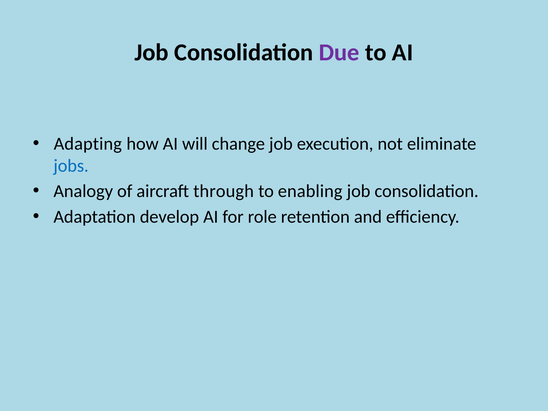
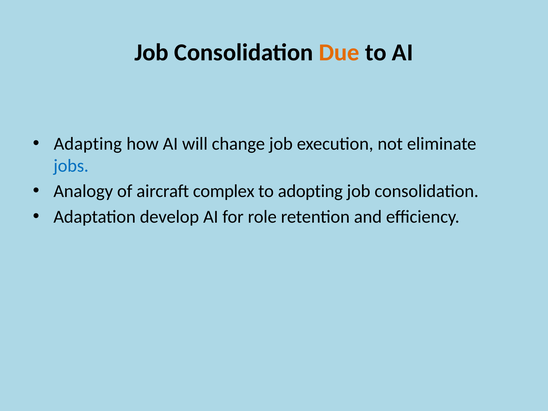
Due colour: purple -> orange
through: through -> complex
enabling: enabling -> adopting
